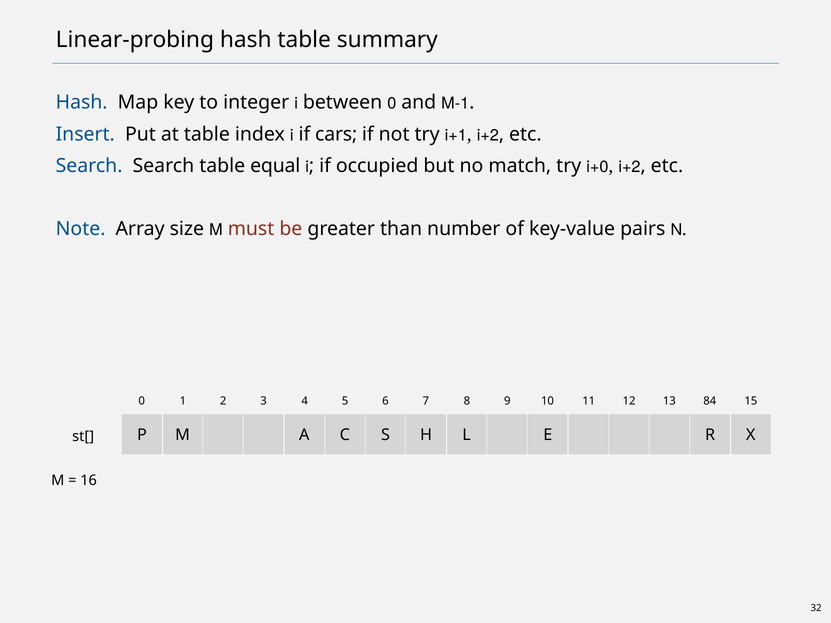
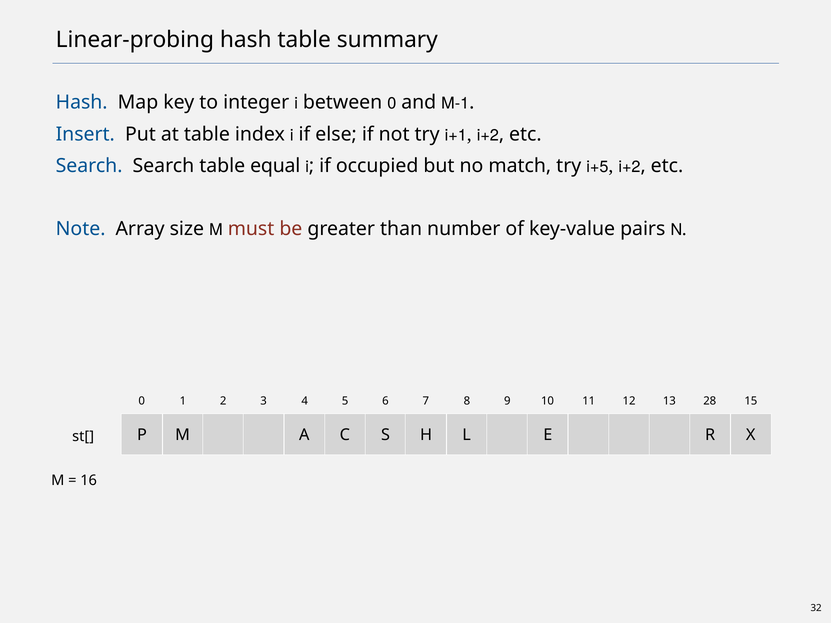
cars: cars -> else
i+0: i+0 -> i+5
84: 84 -> 28
